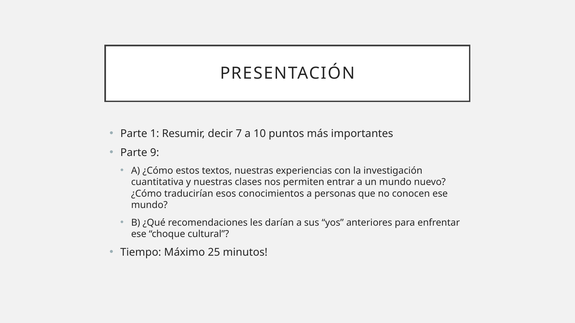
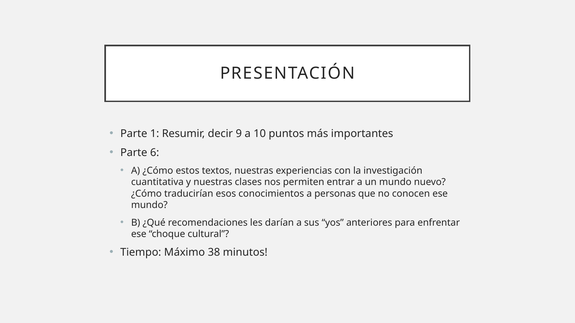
7: 7 -> 9
9: 9 -> 6
25: 25 -> 38
